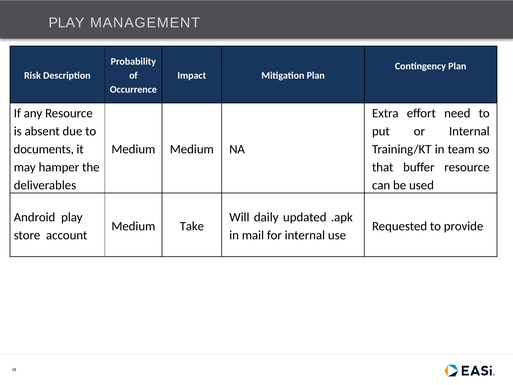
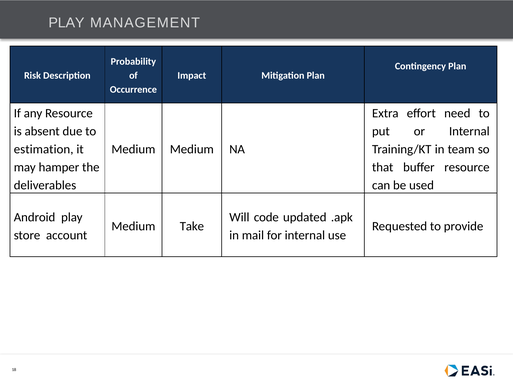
documents: documents -> estimation
daily: daily -> code
